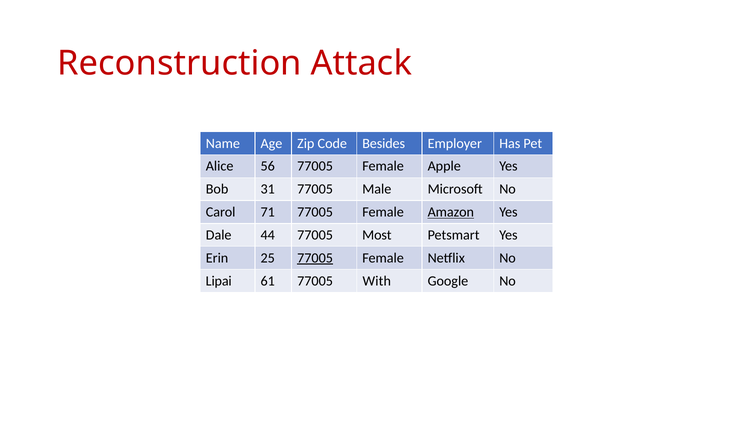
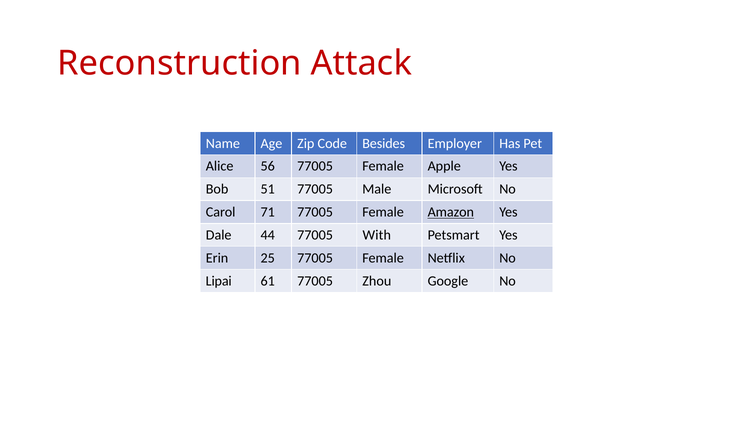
31: 31 -> 51
Most: Most -> With
77005 at (315, 258) underline: present -> none
With: With -> Zhou
